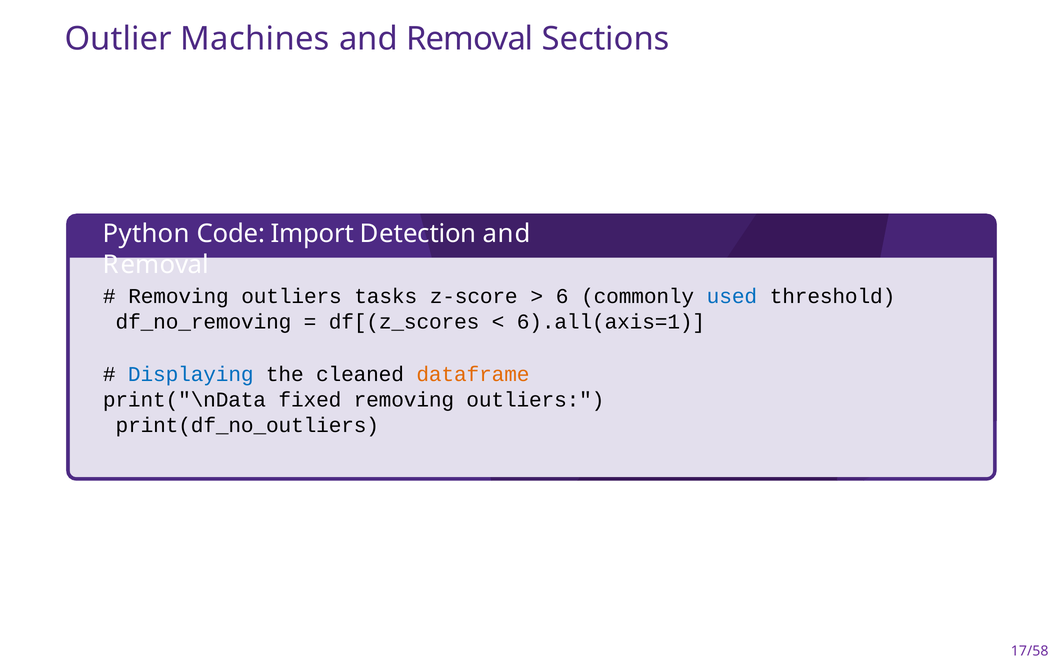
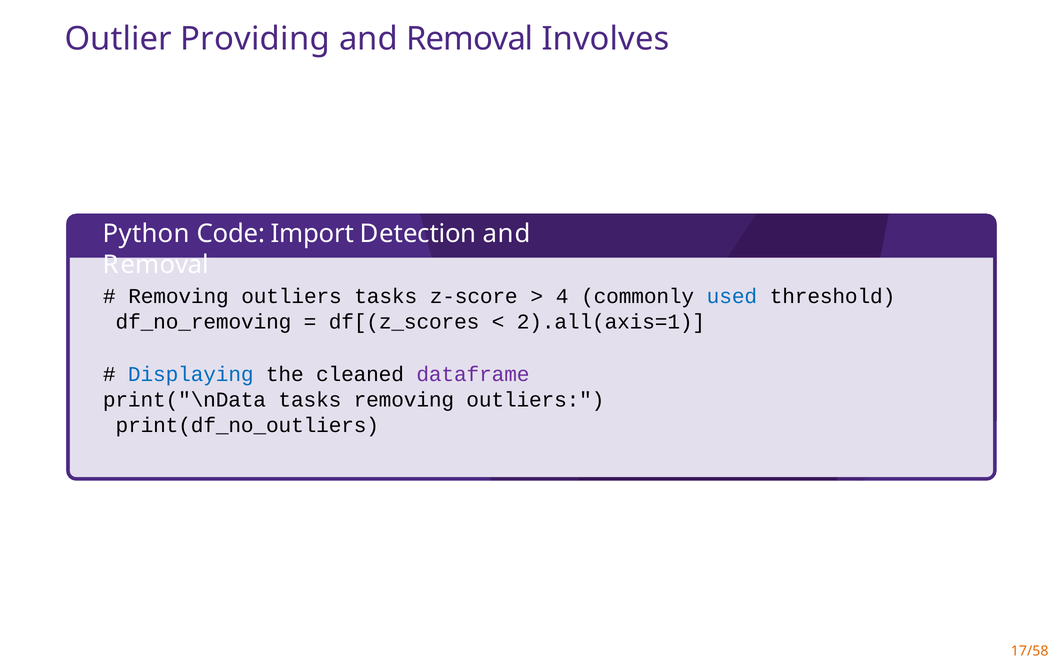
Machines: Machines -> Providing
Sections: Sections -> Involves
6: 6 -> 4
6).all(axis=1: 6).all(axis=1 -> 2).all(axis=1
dataframe colour: orange -> purple
print("\nData fixed: fixed -> tasks
17/58 colour: purple -> orange
